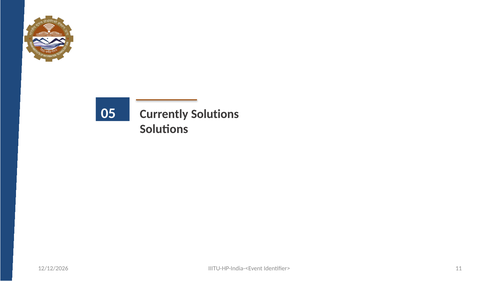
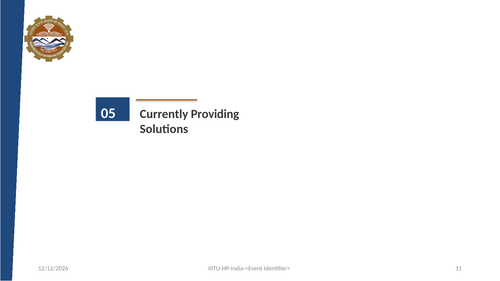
Currently Solutions: Solutions -> Providing
